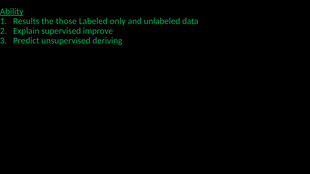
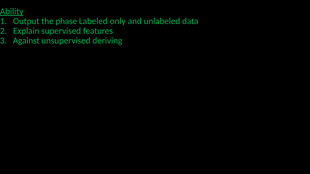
Results: Results -> Output
those: those -> phase
improve: improve -> features
Predict: Predict -> Against
